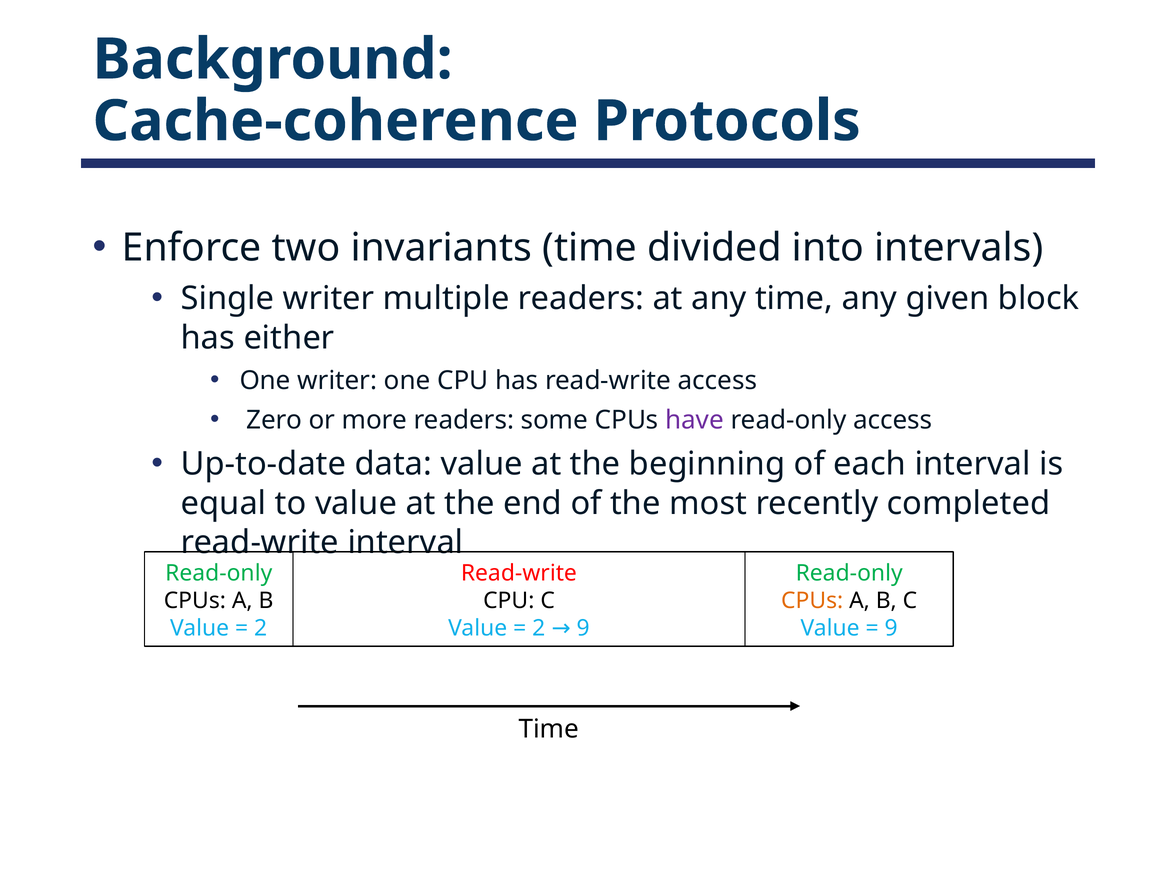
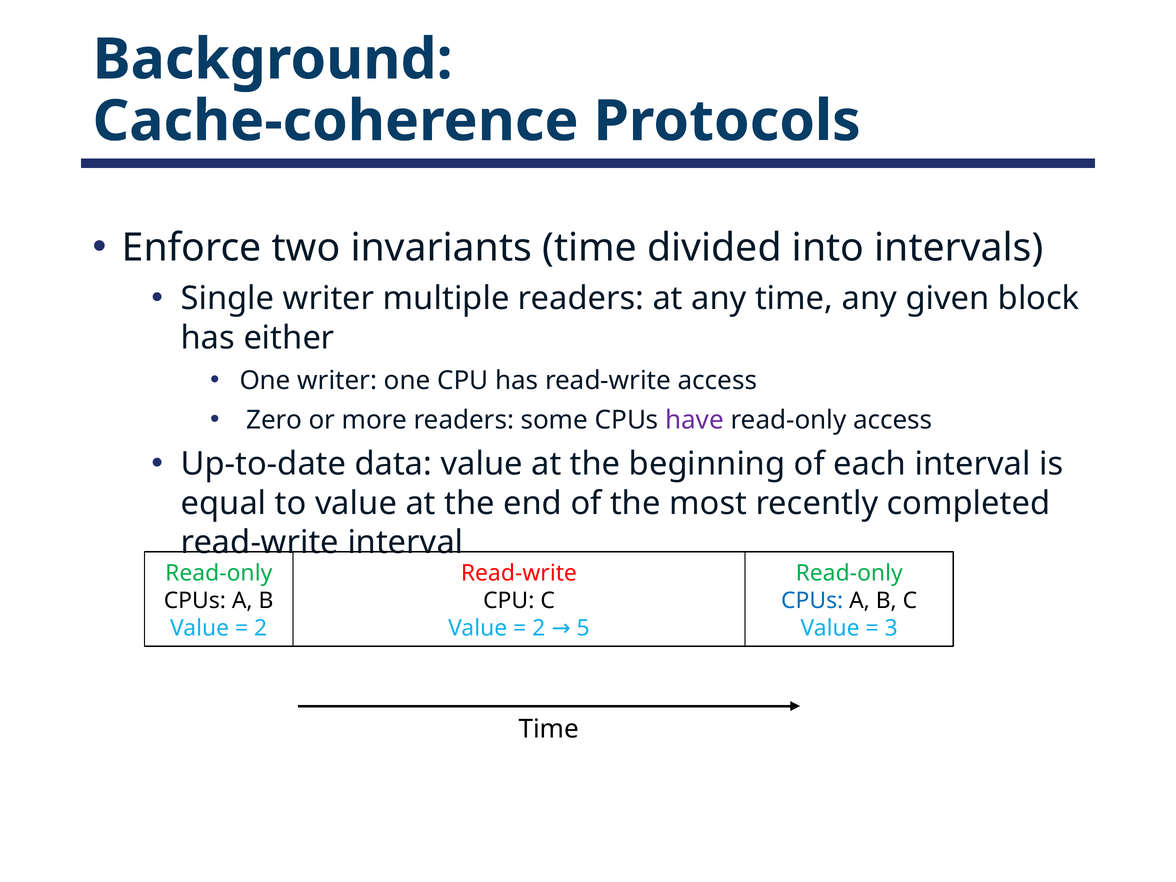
CPUs at (812, 601) colour: orange -> blue
2 9: 9 -> 5
9 at (891, 628): 9 -> 3
